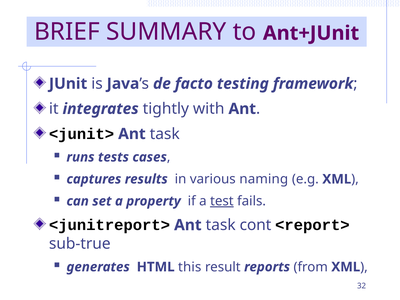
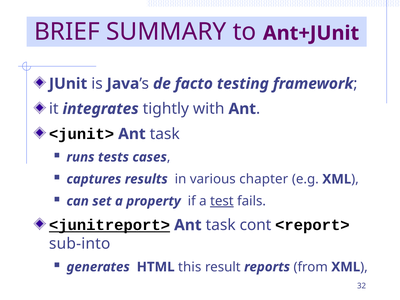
naming: naming -> chapter
<junitreport> underline: none -> present
sub-true: sub-true -> sub-into
